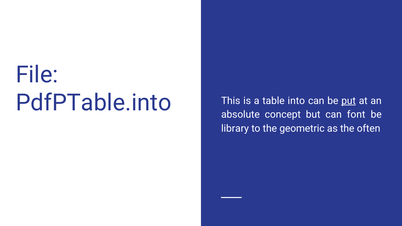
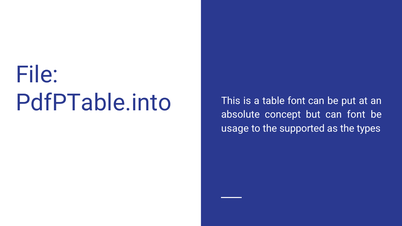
table into: into -> font
put underline: present -> none
library: library -> usage
geometric: geometric -> supported
often: often -> types
